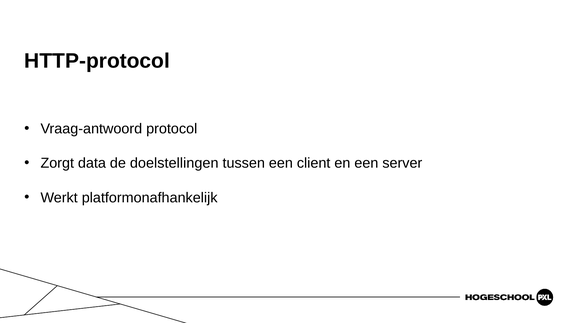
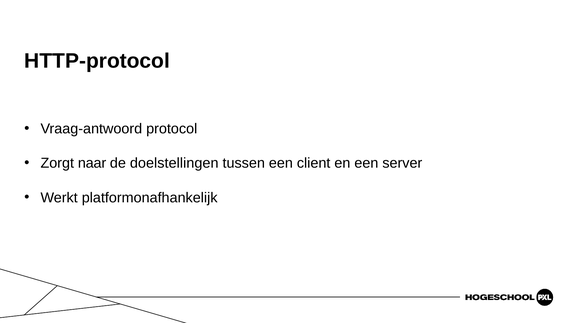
data: data -> naar
